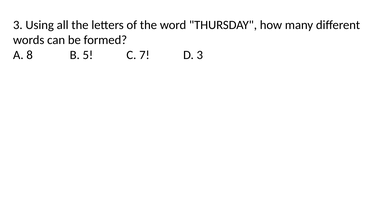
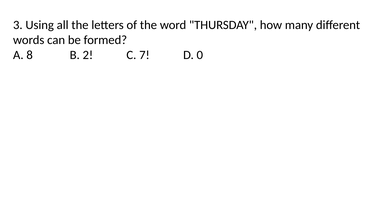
5: 5 -> 2
D 3: 3 -> 0
